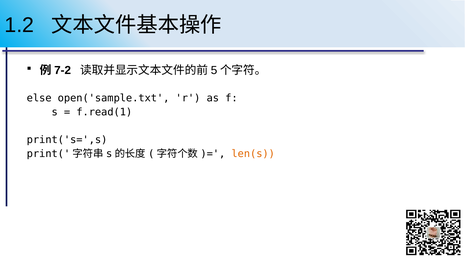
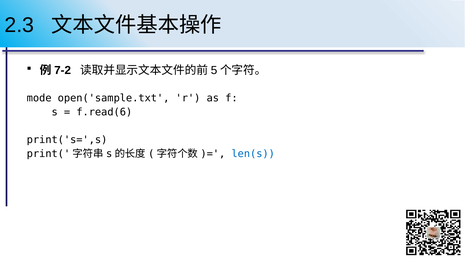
1.2: 1.2 -> 2.3
else: else -> mode
f.read(1: f.read(1 -> f.read(6
len(s colour: orange -> blue
